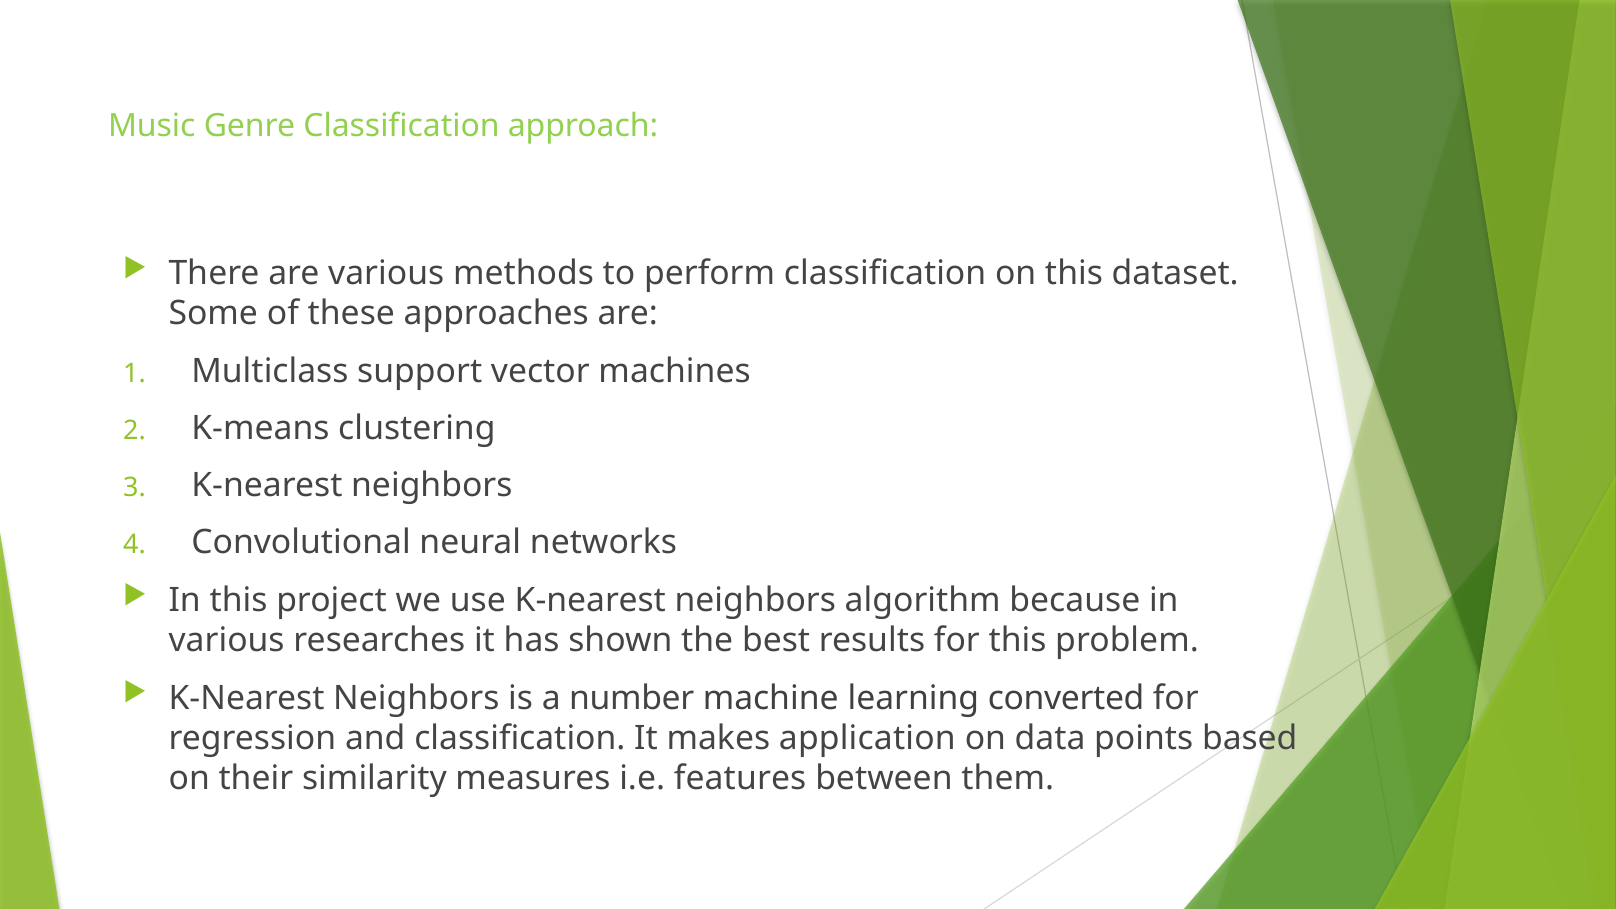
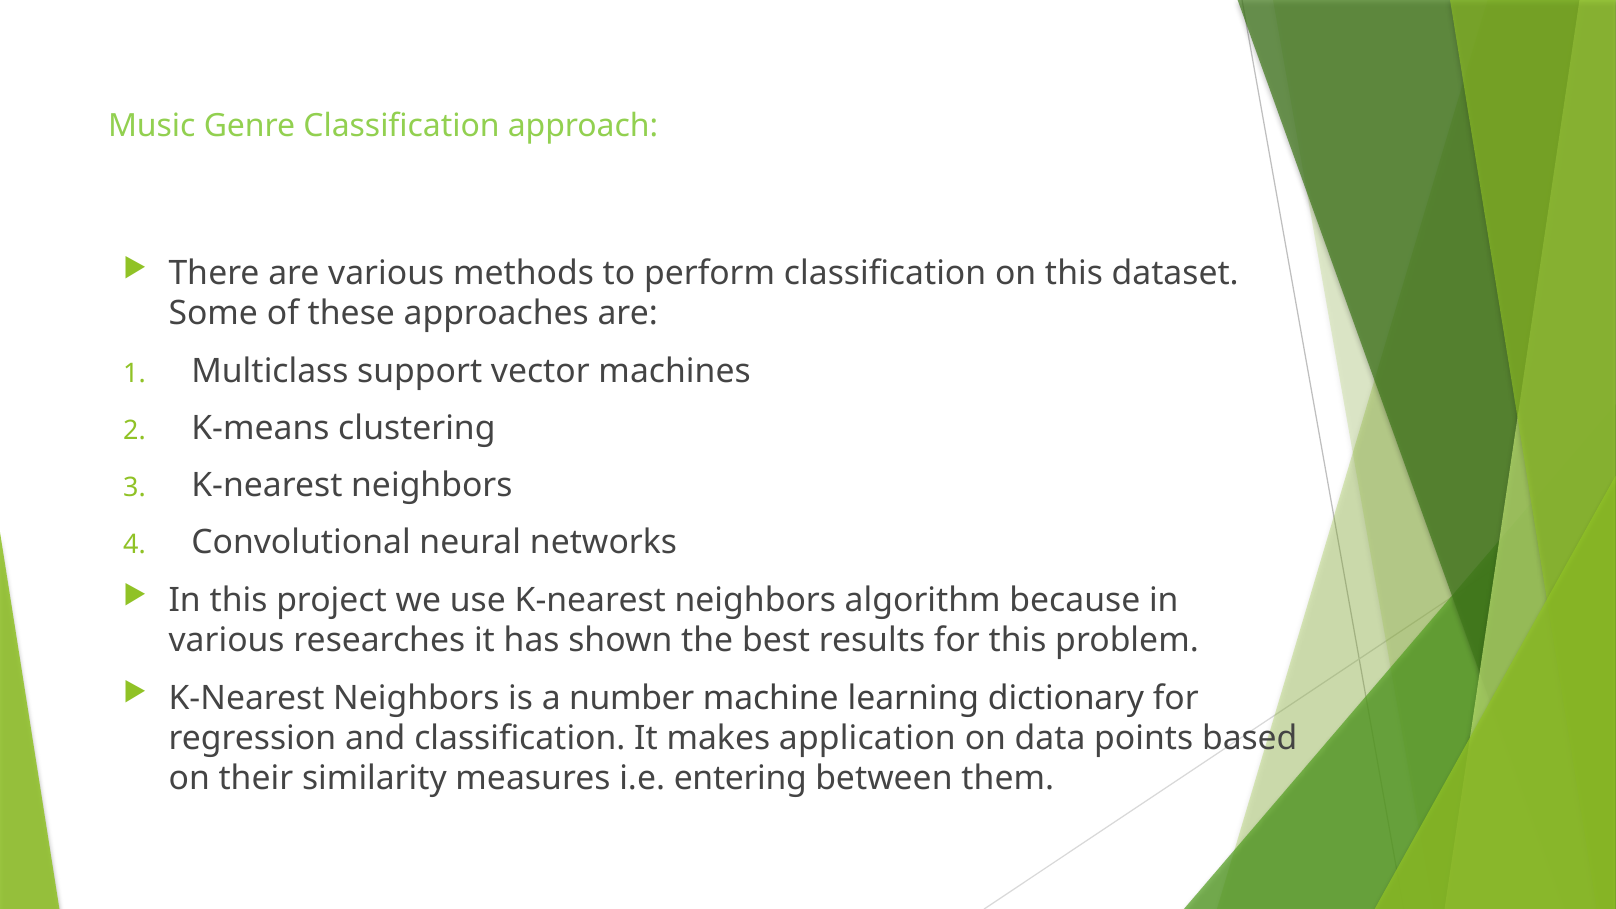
converted: converted -> dictionary
features: features -> entering
